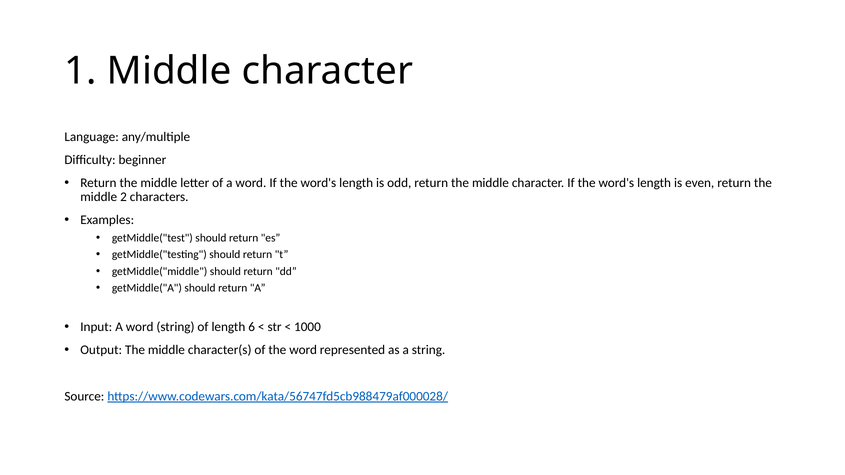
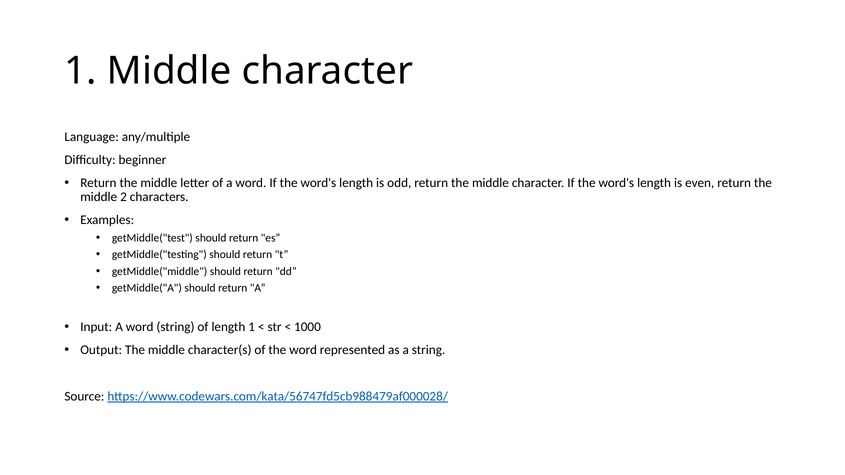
length 6: 6 -> 1
